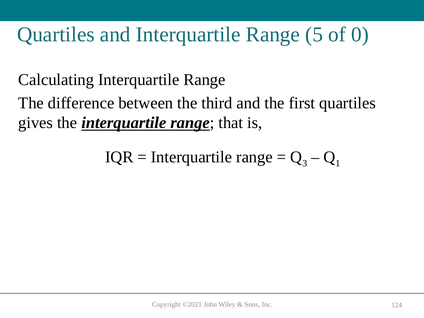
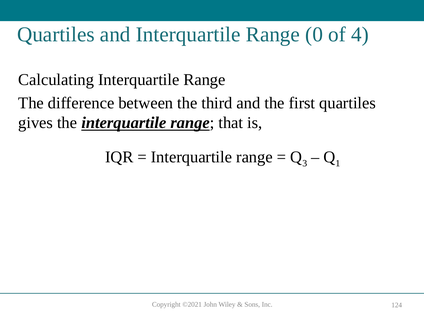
5: 5 -> 0
0: 0 -> 4
